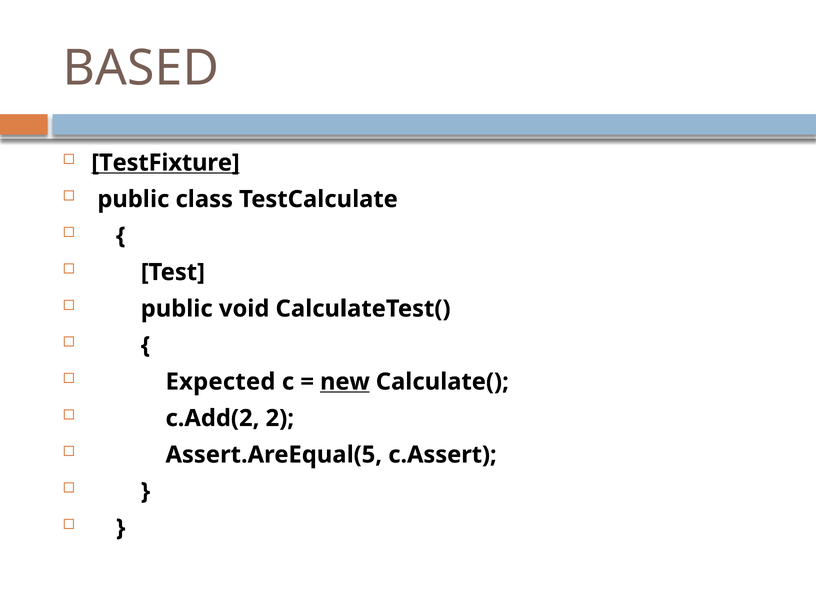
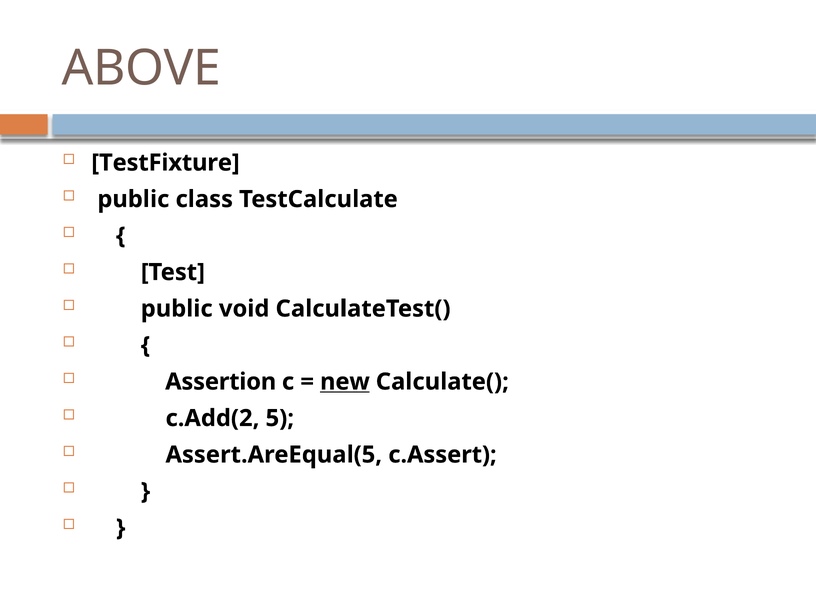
BASED: BASED -> ABOVE
TestFixture underline: present -> none
Expected: Expected -> Assertion
2: 2 -> 5
